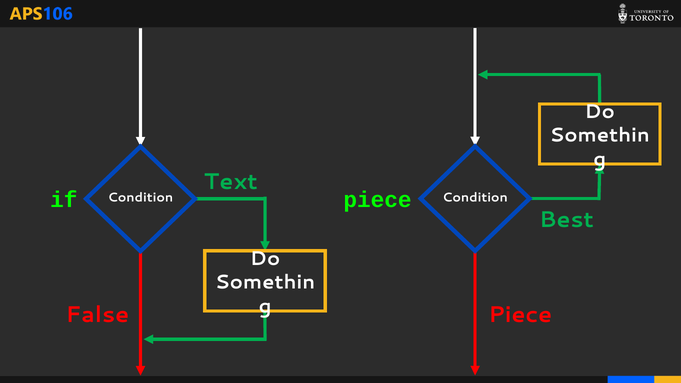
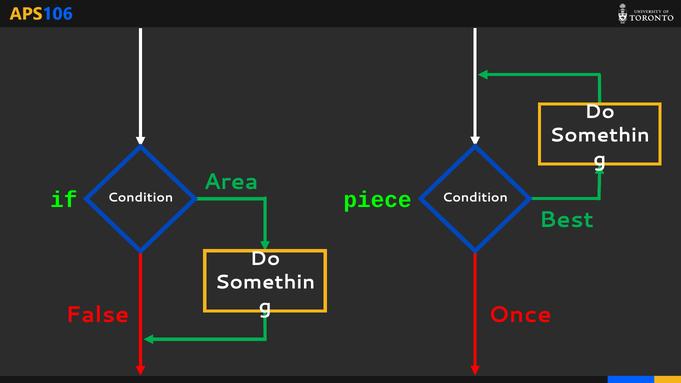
Text: Text -> Area
Piece at (520, 315): Piece -> Once
